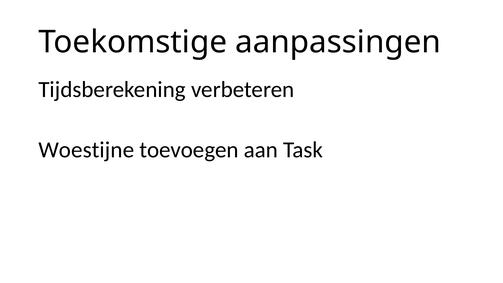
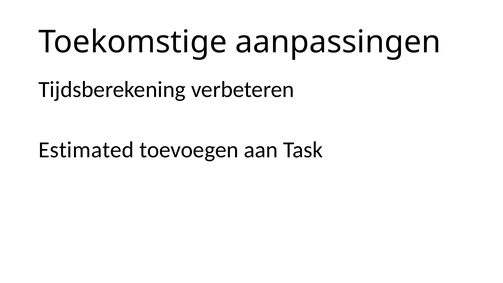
Woestijne: Woestijne -> Estimated
